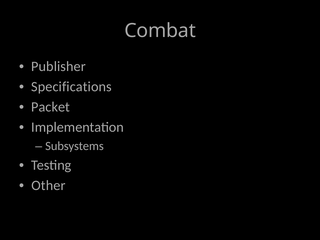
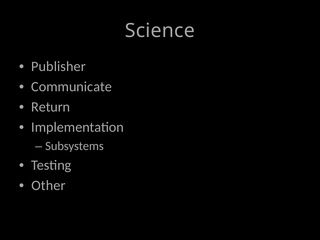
Combat: Combat -> Science
Specifications: Specifications -> Communicate
Packet: Packet -> Return
